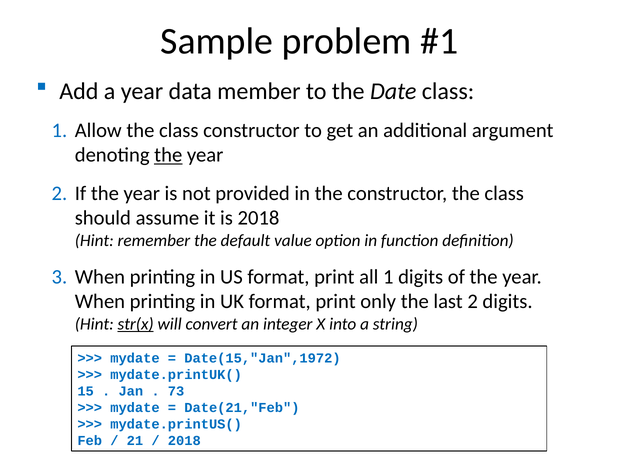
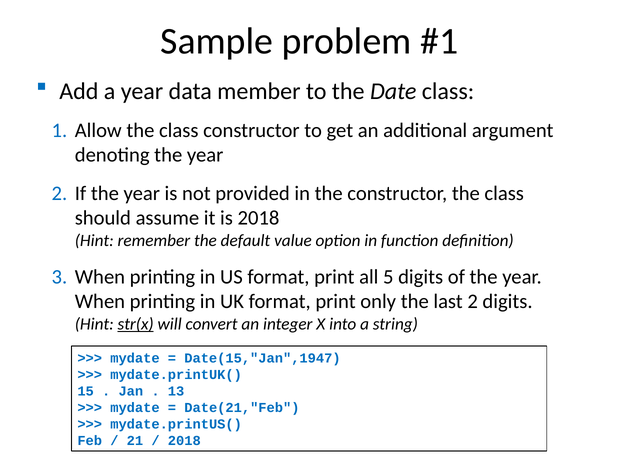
the at (168, 155) underline: present -> none
all 1: 1 -> 5
Date(15,"Jan",1972: Date(15,"Jan",1972 -> Date(15,"Jan",1947
73: 73 -> 13
